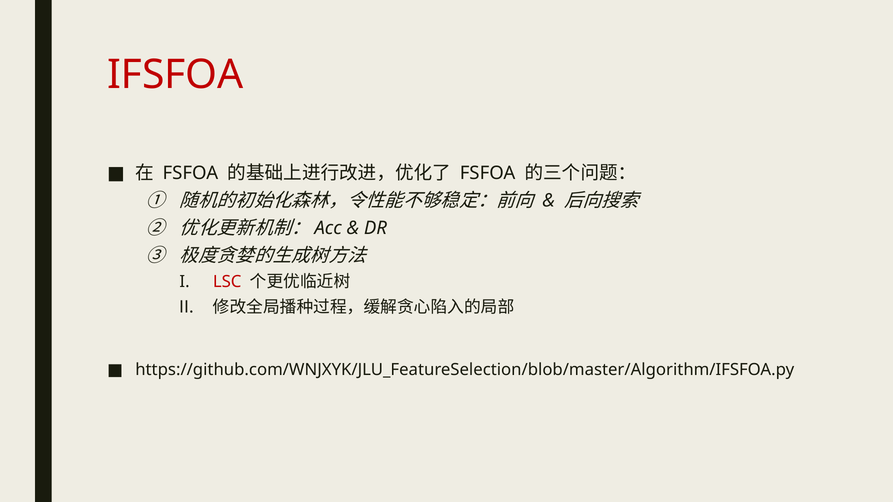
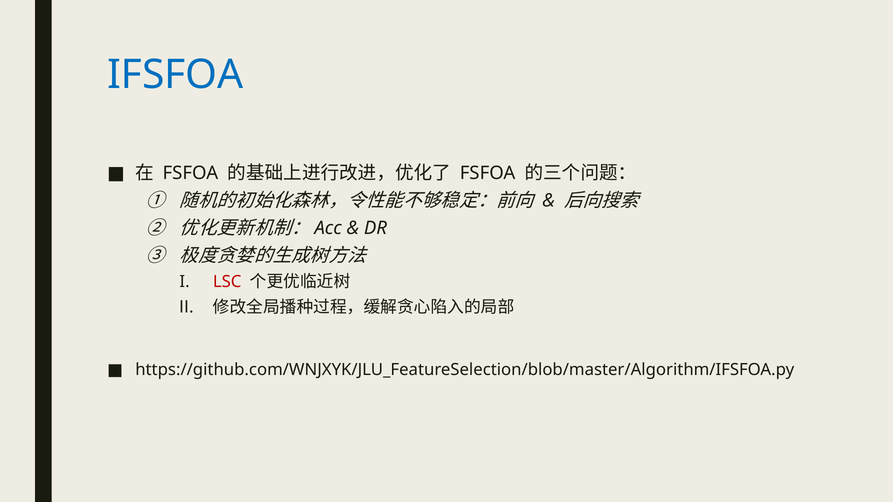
IFSFOA colour: red -> blue
